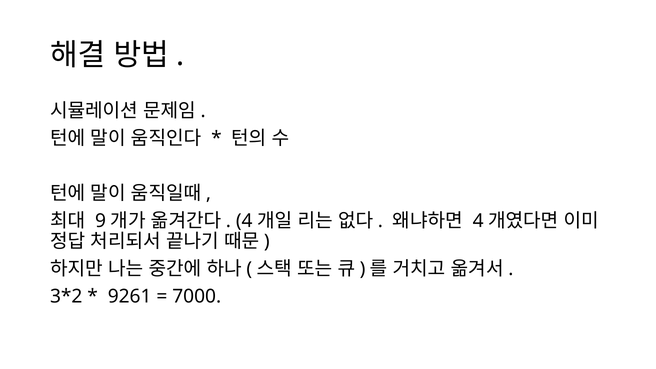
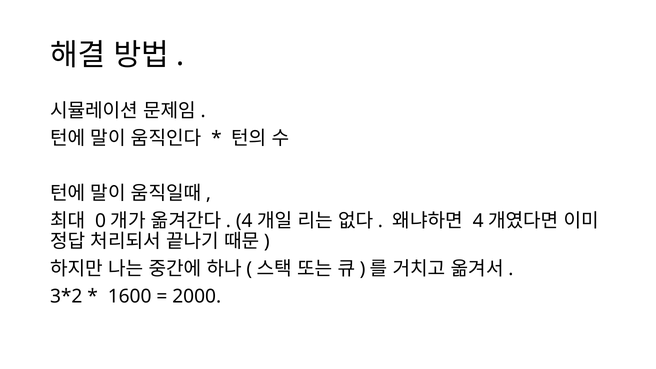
9: 9 -> 0
9261: 9261 -> 1600
7000: 7000 -> 2000
